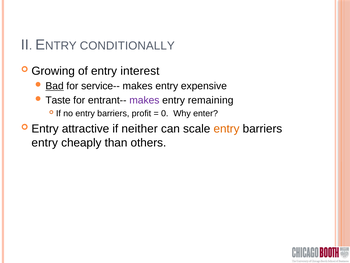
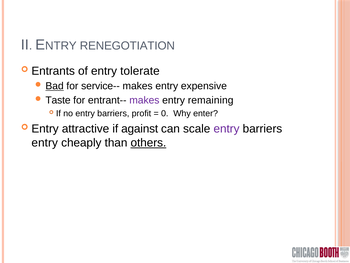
CONDITIONALLY: CONDITIONALLY -> RENEGOTIATION
Growing: Growing -> Entrants
interest: interest -> tolerate
neither: neither -> against
entry at (227, 129) colour: orange -> purple
others underline: none -> present
